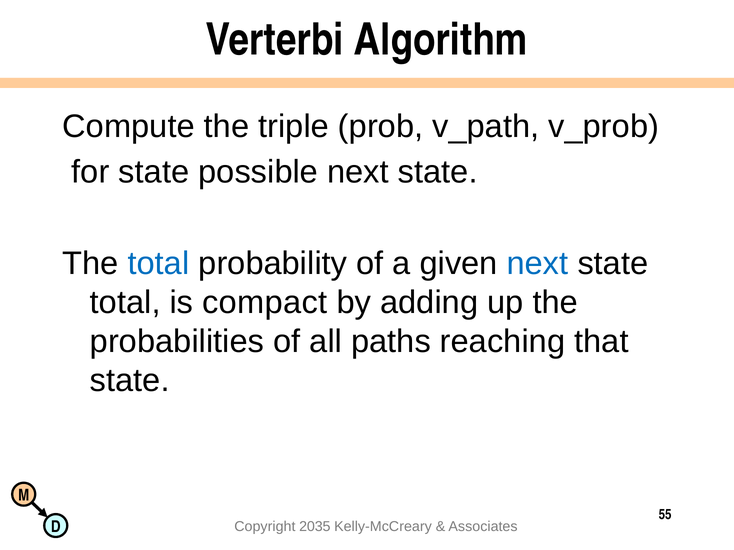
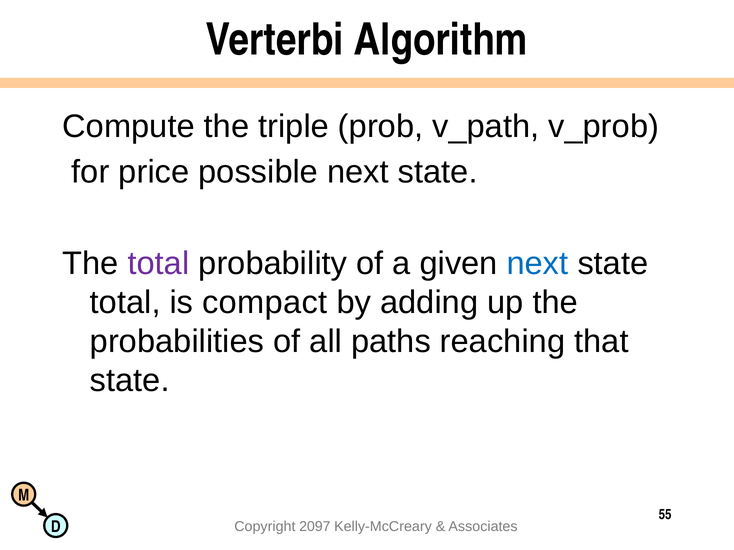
for state: state -> price
total at (158, 264) colour: blue -> purple
2035: 2035 -> 2097
